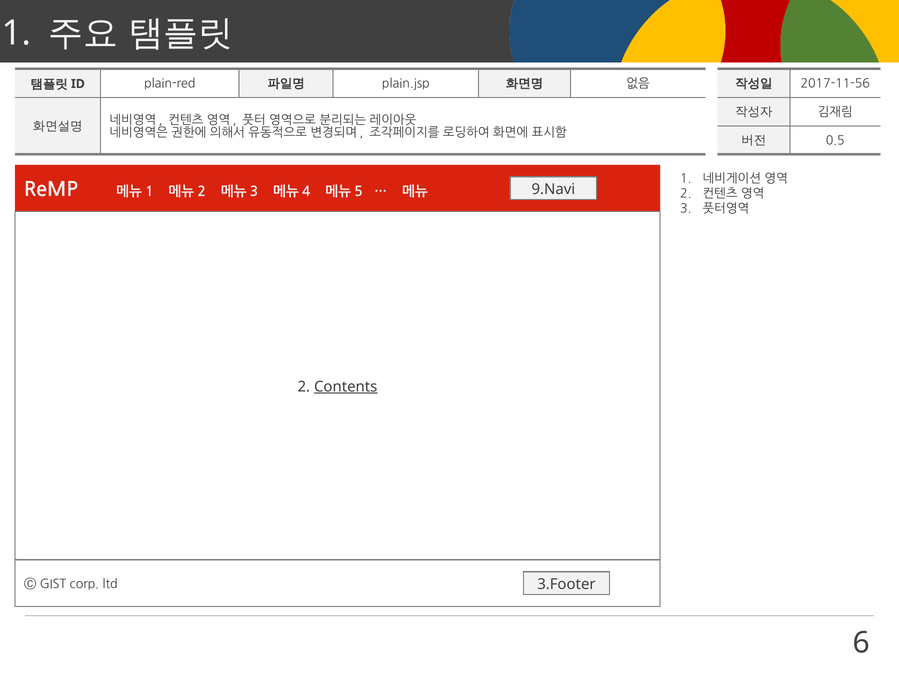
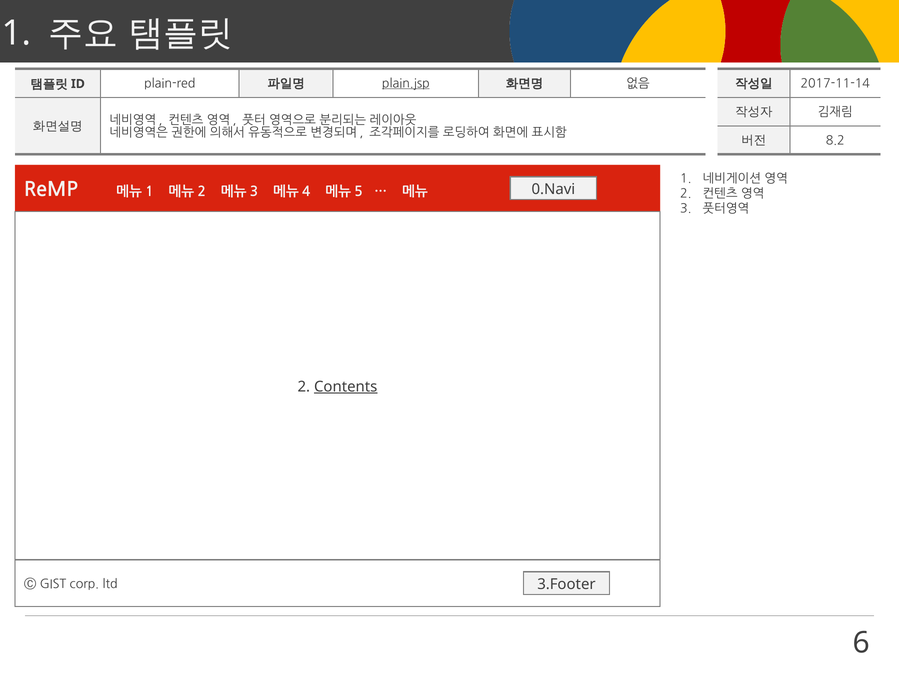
plain.jsp underline: none -> present
2017-11-56: 2017-11-56 -> 2017-11-14
0.5: 0.5 -> 8.2
9.Navi: 9.Navi -> 0.Navi
